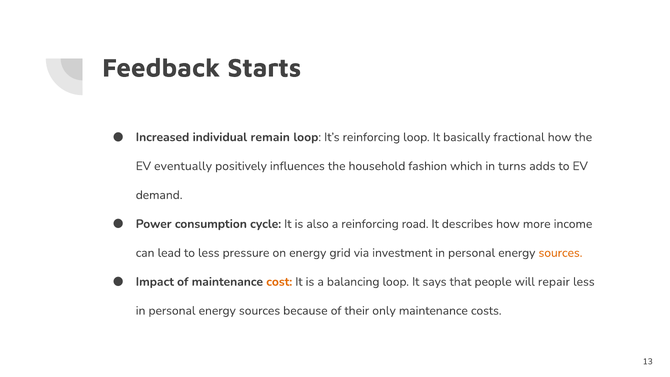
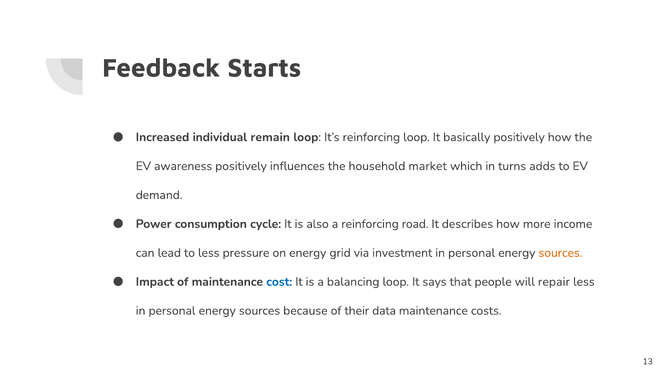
basically fractional: fractional -> positively
eventually: eventually -> awareness
fashion: fashion -> market
cost colour: orange -> blue
only: only -> data
